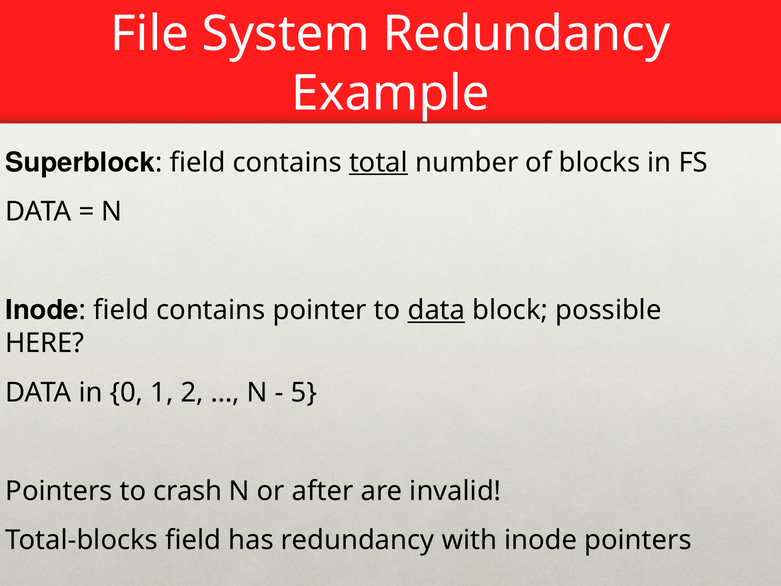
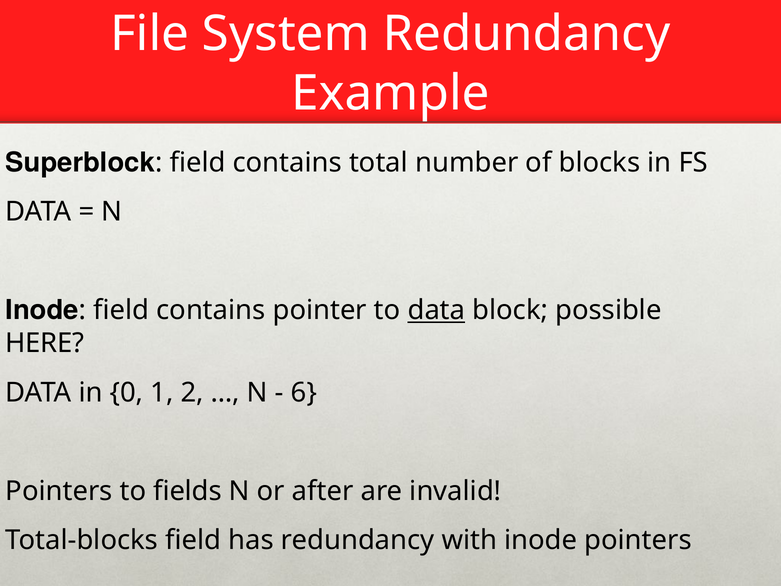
total underline: present -> none
5: 5 -> 6
crash: crash -> fields
